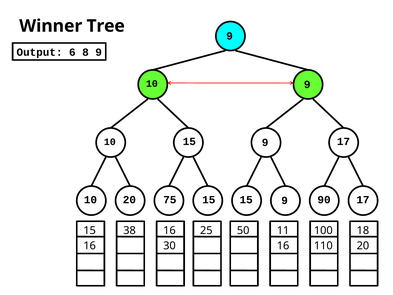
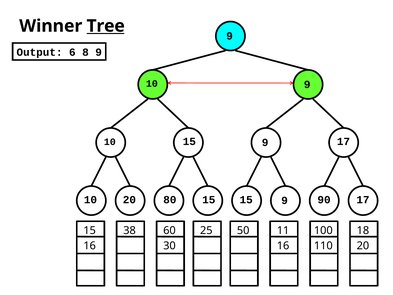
Tree underline: none -> present
75: 75 -> 80
38 16: 16 -> 60
